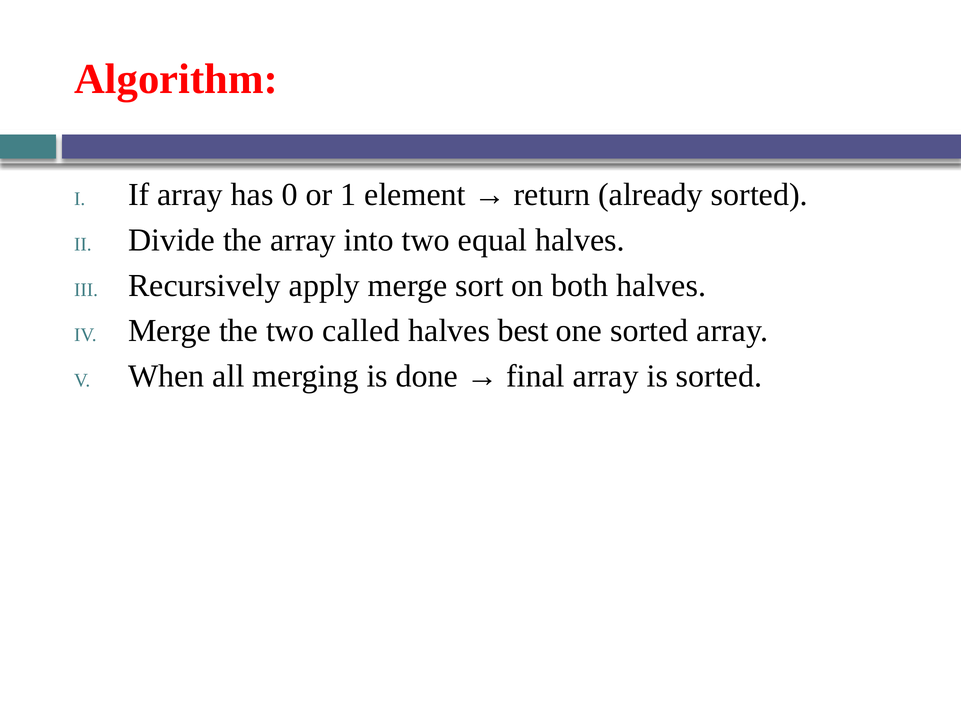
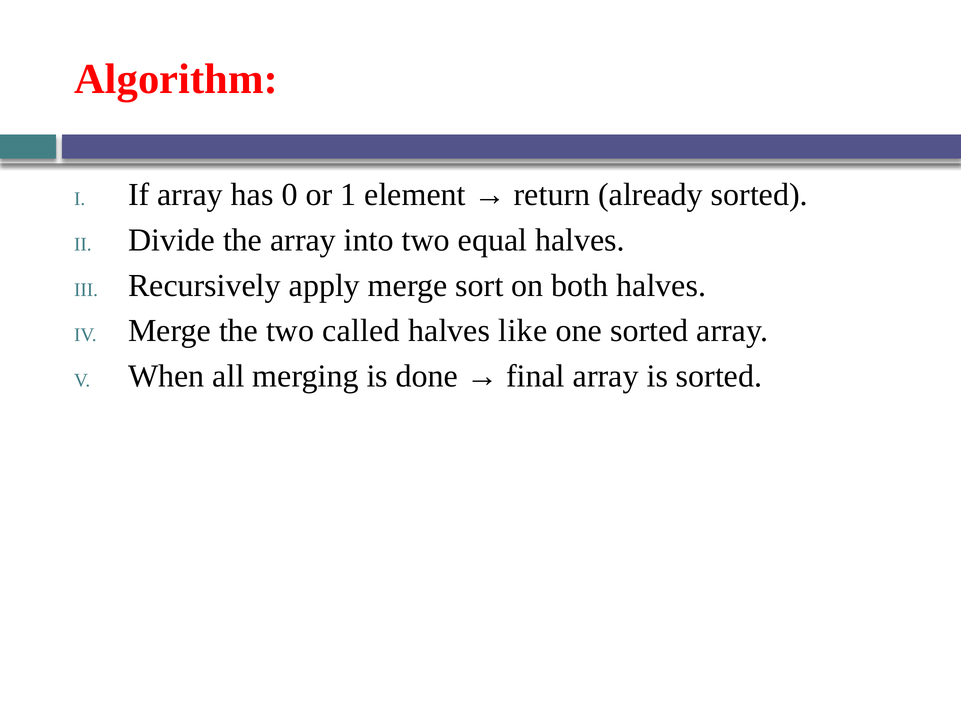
best: best -> like
